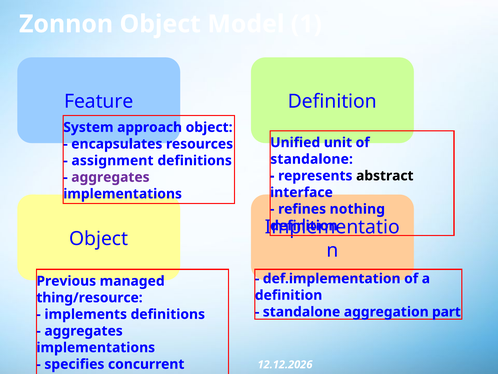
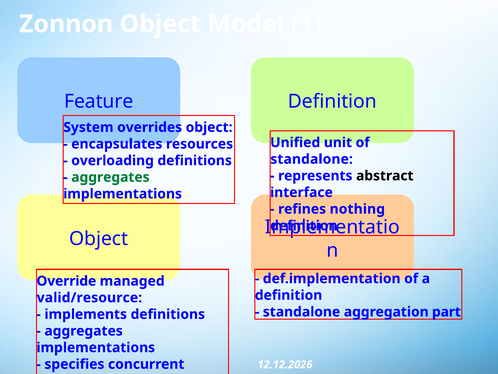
approach: approach -> overrides
assignment: assignment -> overloading
aggregates at (110, 177) colour: purple -> green
Previous: Previous -> Override
thing/resource: thing/resource -> valid/resource
